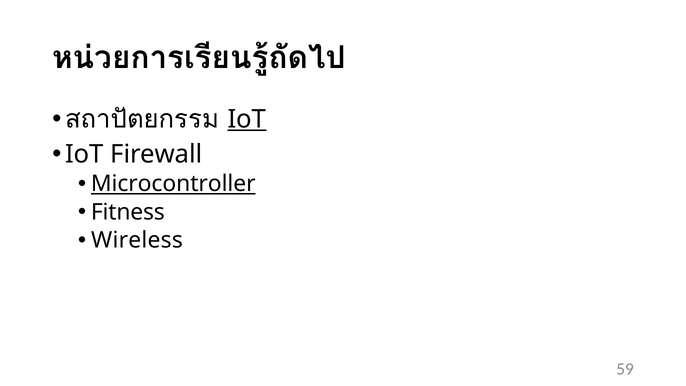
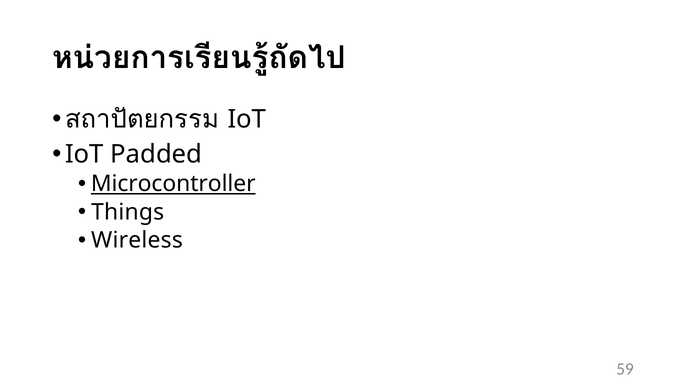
IoT at (247, 119) underline: present -> none
Firewall: Firewall -> Padded
Fitness: Fitness -> Things
